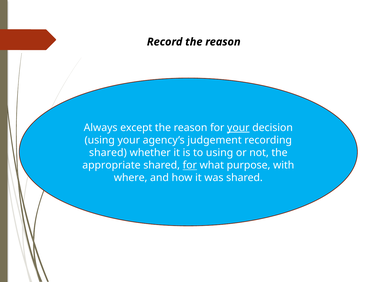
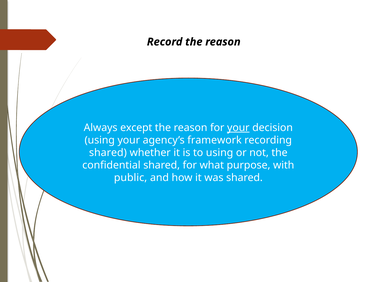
judgement: judgement -> framework
appropriate: appropriate -> confidential
for at (190, 165) underline: present -> none
where: where -> public
